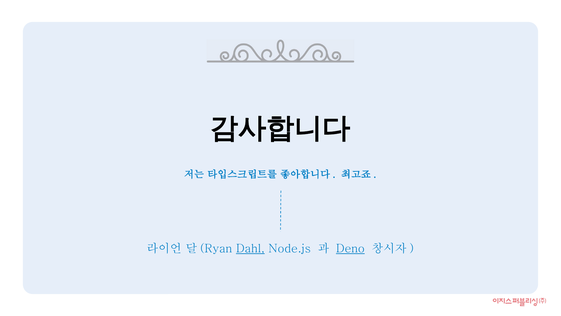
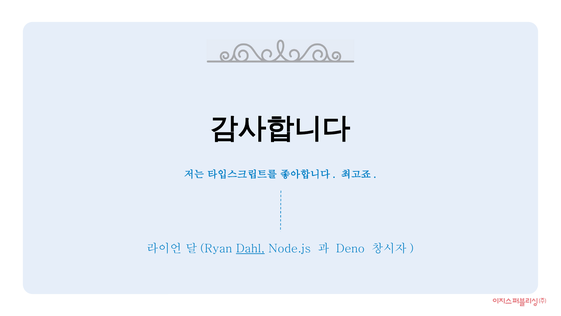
Deno underline: present -> none
